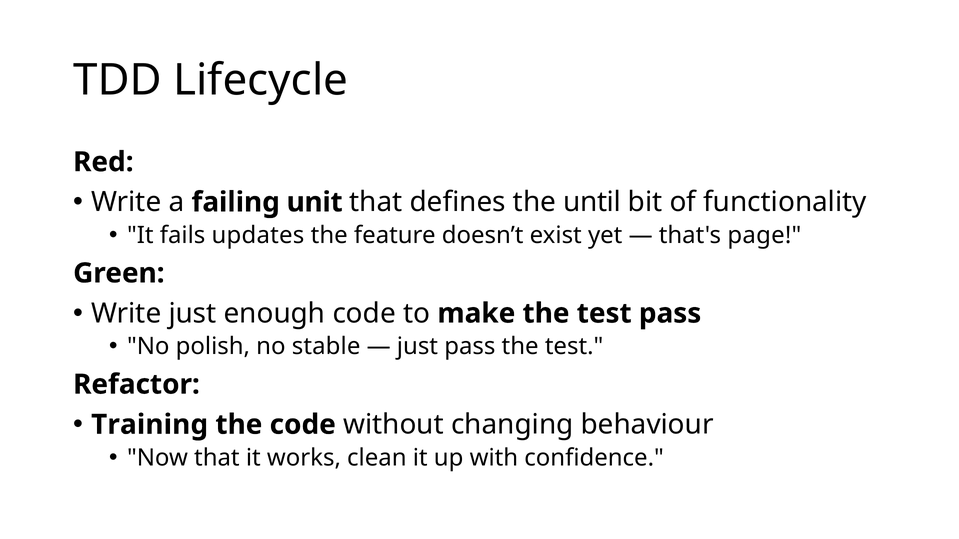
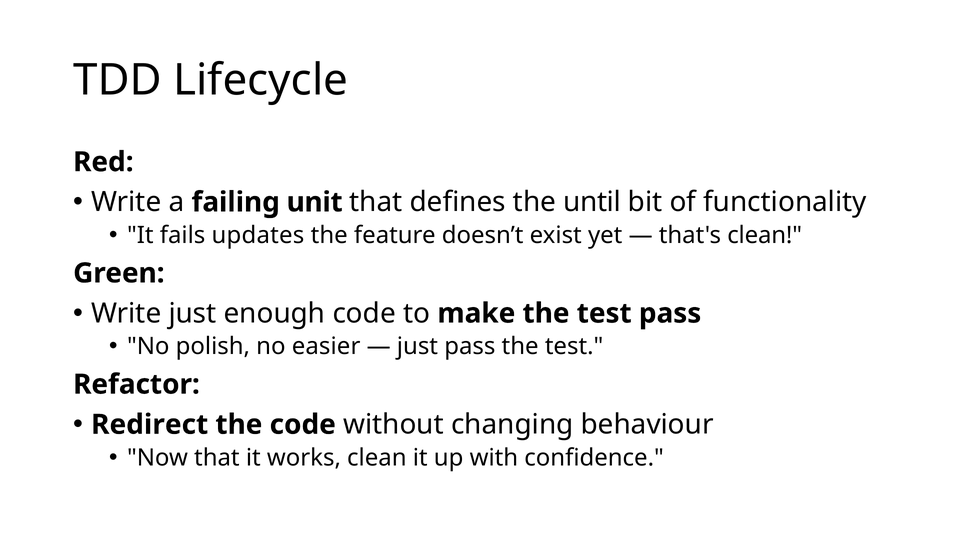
that's page: page -> clean
stable: stable -> easier
Training: Training -> Redirect
